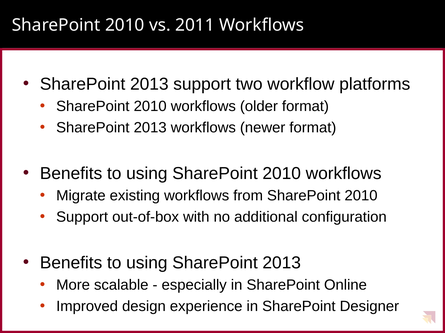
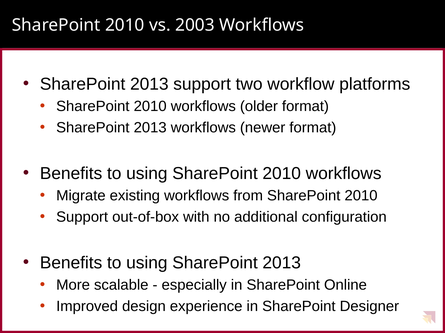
2011: 2011 -> 2003
